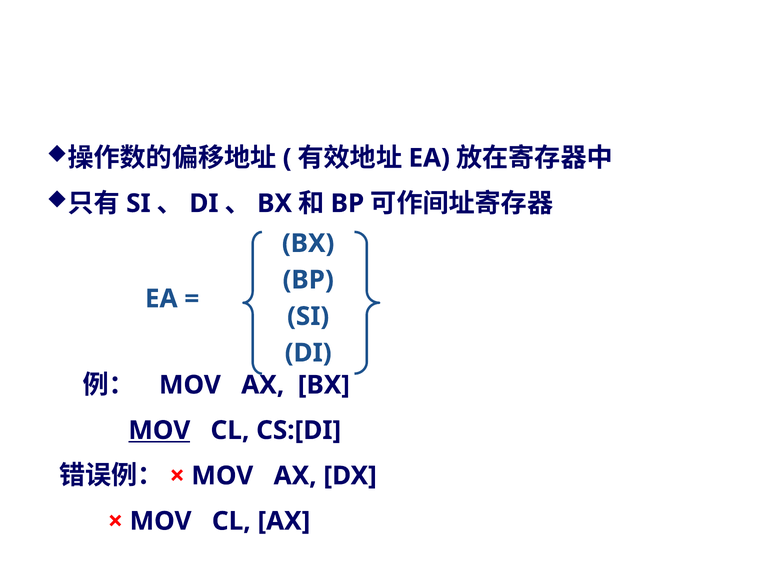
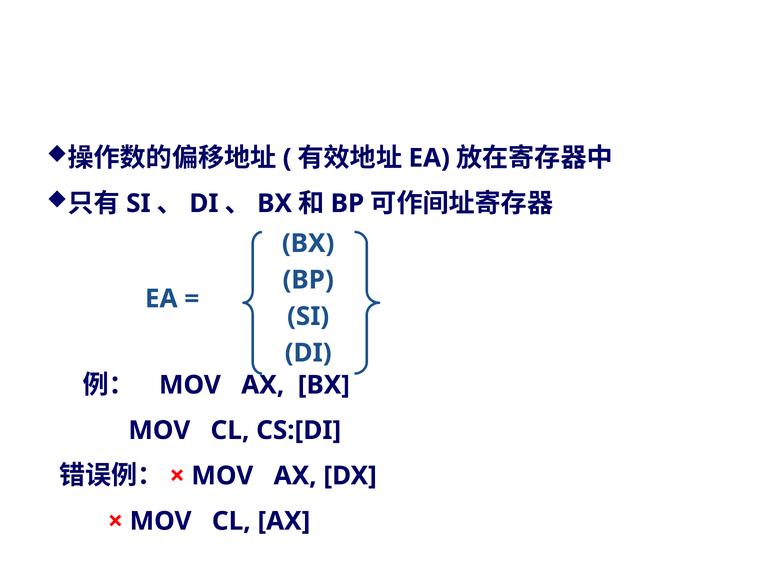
MOV at (159, 431) underline: present -> none
